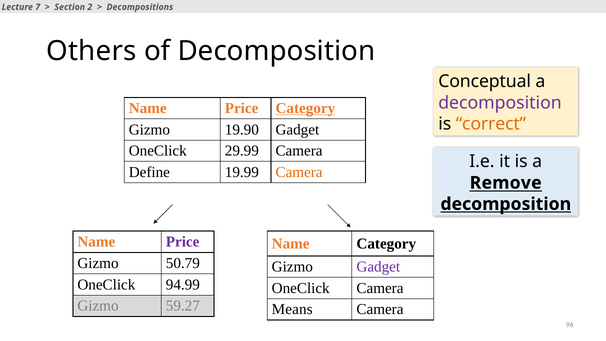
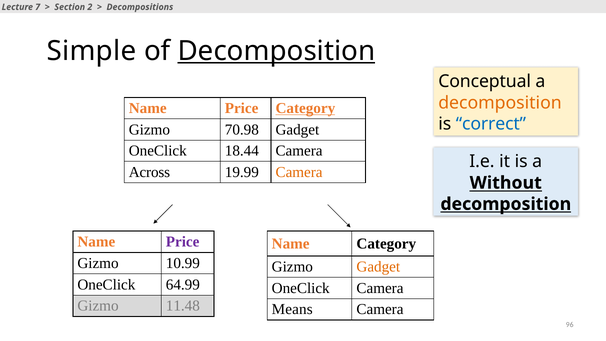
Others: Others -> Simple
Decomposition at (276, 51) underline: none -> present
decomposition at (500, 103) colour: purple -> orange
correct colour: orange -> blue
19.90: 19.90 -> 70.98
29.99: 29.99 -> 18.44
Define: Define -> Across
Remove: Remove -> Without
50.79: 50.79 -> 10.99
Gadget at (378, 267) colour: purple -> orange
94.99: 94.99 -> 64.99
59.27: 59.27 -> 11.48
